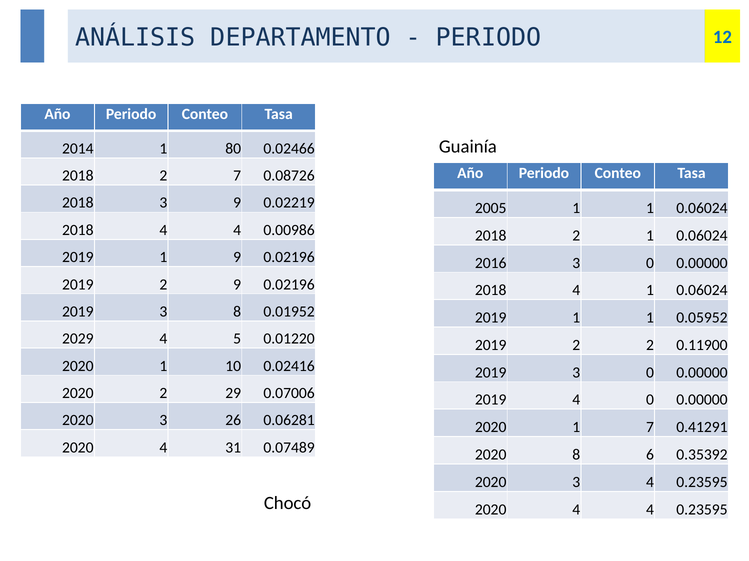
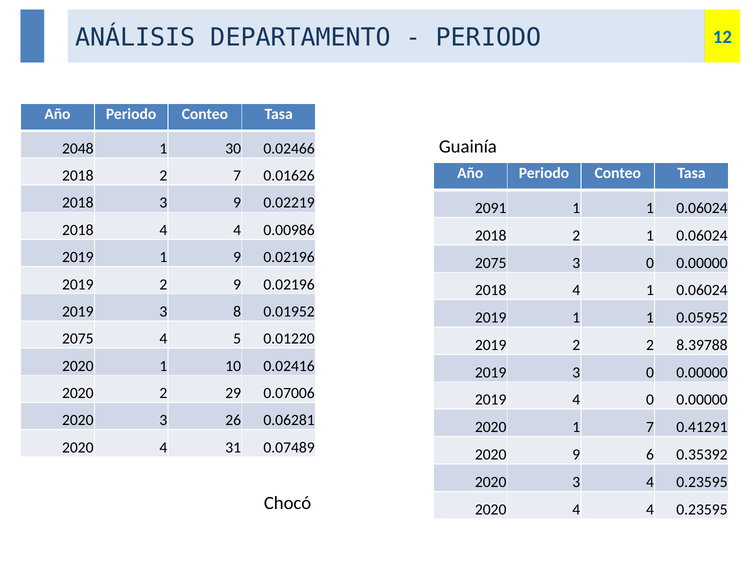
2014: 2014 -> 2048
80: 80 -> 30
0.08726: 0.08726 -> 0.01626
2005: 2005 -> 2091
2016 at (491, 263): 2016 -> 2075
2029 at (78, 339): 2029 -> 2075
0.11900: 0.11900 -> 8.39788
2020 8: 8 -> 9
